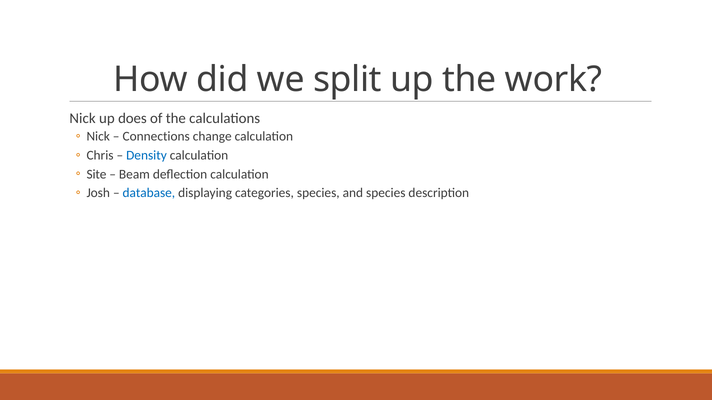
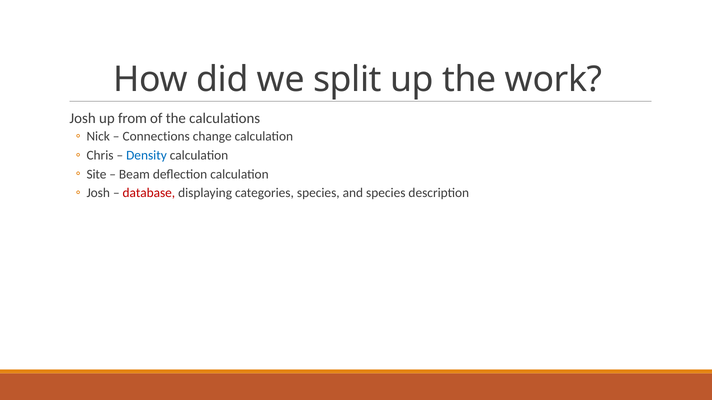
Nick at (83, 118): Nick -> Josh
does: does -> from
database colour: blue -> red
